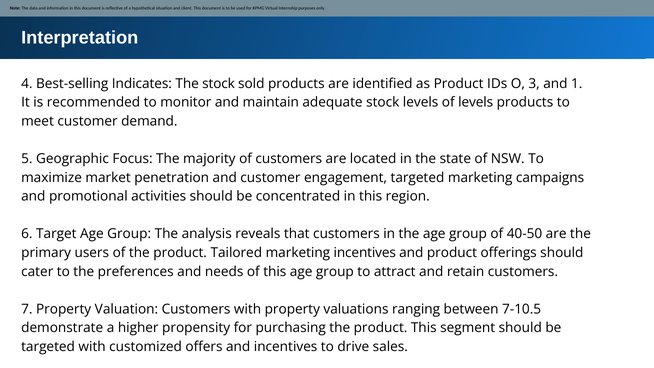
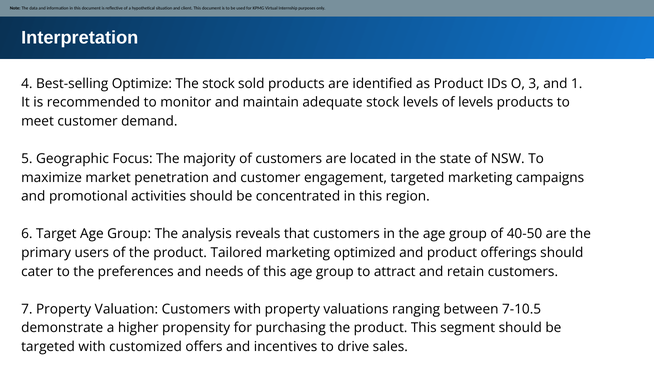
Indicates: Indicates -> Optimize
marketing incentives: incentives -> optimized
